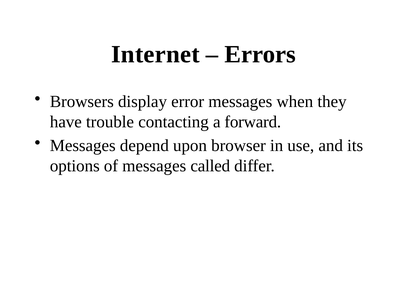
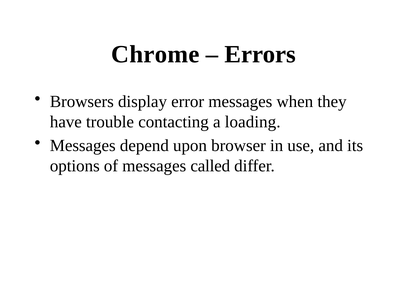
Internet: Internet -> Chrome
forward: forward -> loading
